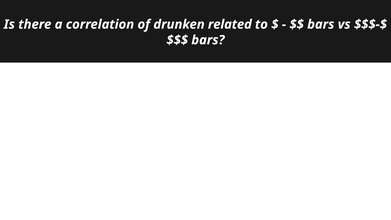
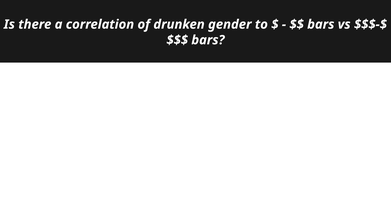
related: related -> gender
